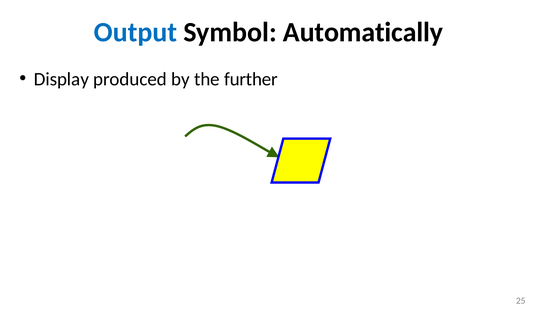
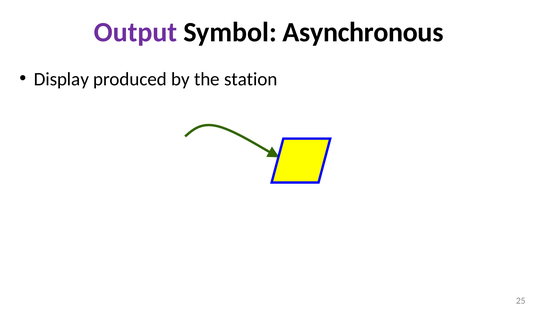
Output colour: blue -> purple
Automatically: Automatically -> Asynchronous
further: further -> station
